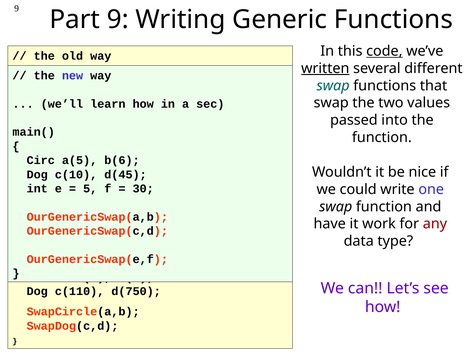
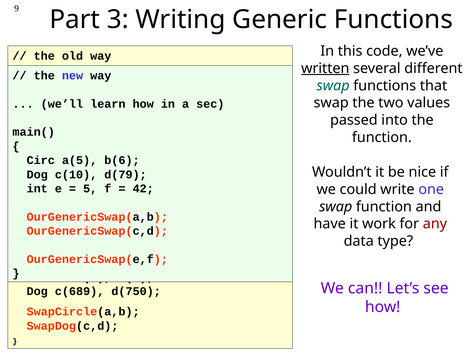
Part 9: 9 -> 3
code underline: present -> none
d(45: d(45 -> d(79
30: 30 -> 42
c(110: c(110 -> c(689
